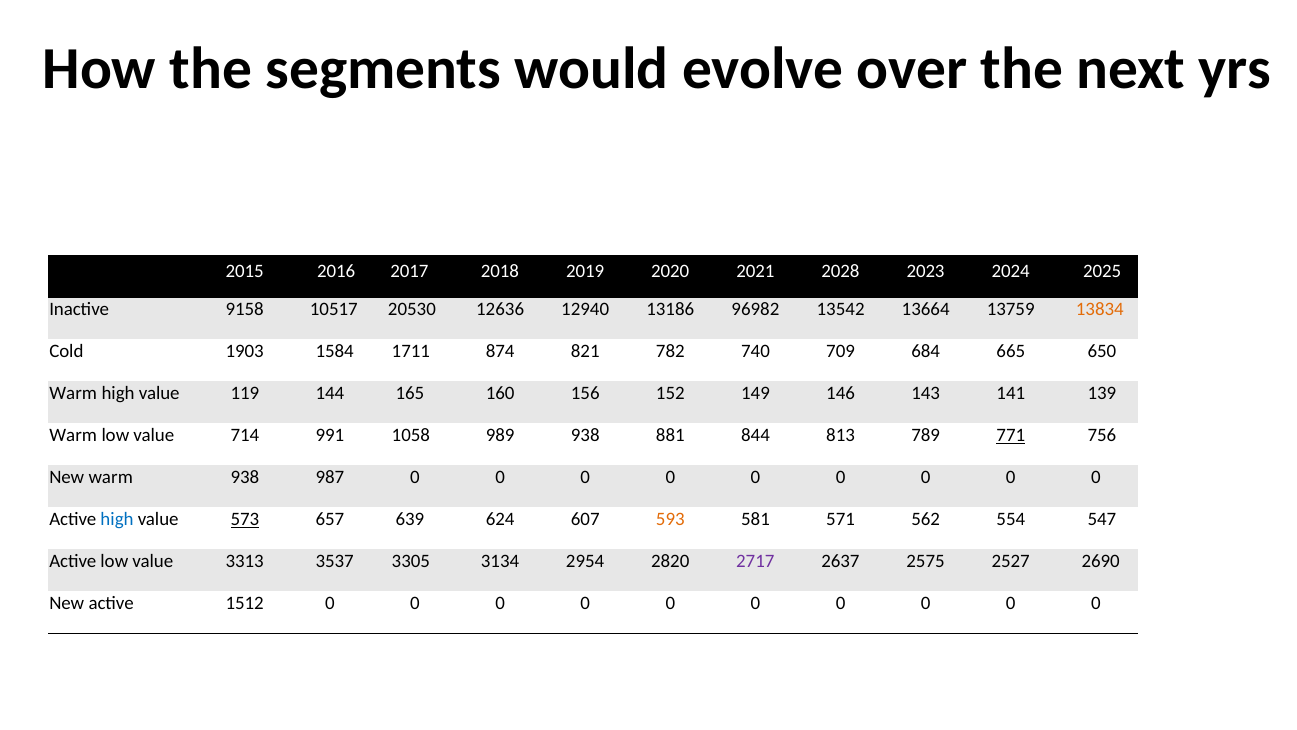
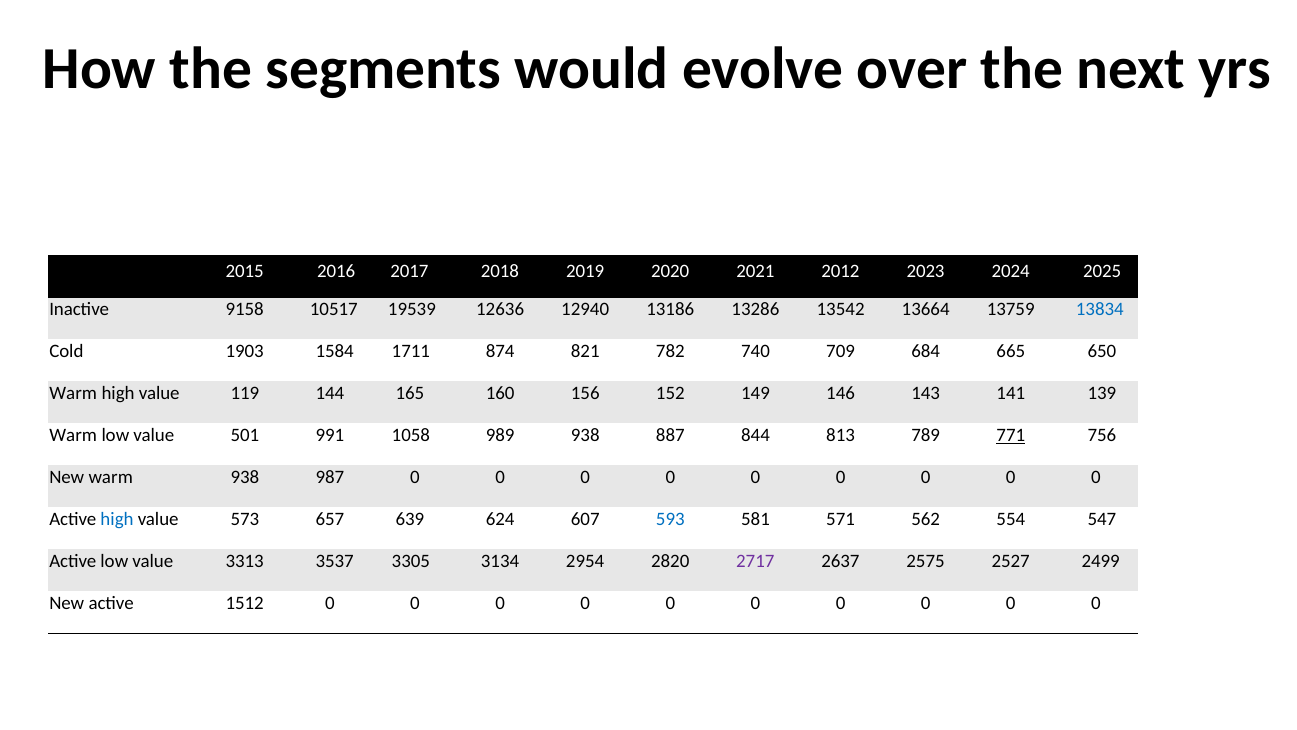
2028: 2028 -> 2012
20530: 20530 -> 19539
96982: 96982 -> 13286
13834 colour: orange -> blue
714: 714 -> 501
881: 881 -> 887
573 underline: present -> none
593 colour: orange -> blue
2690: 2690 -> 2499
